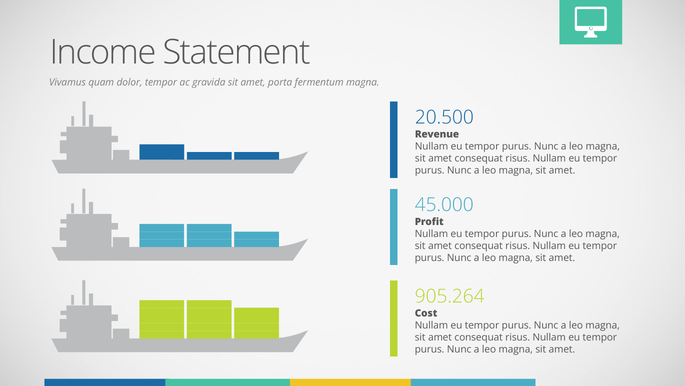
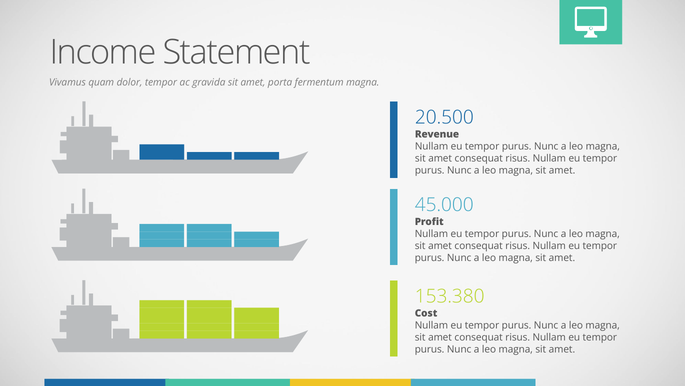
905.264: 905.264 -> 153.380
